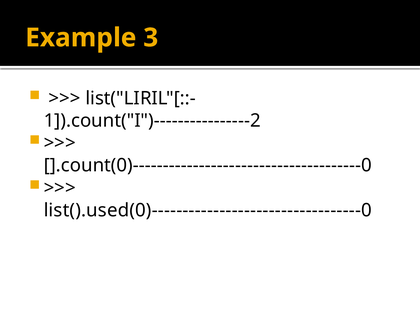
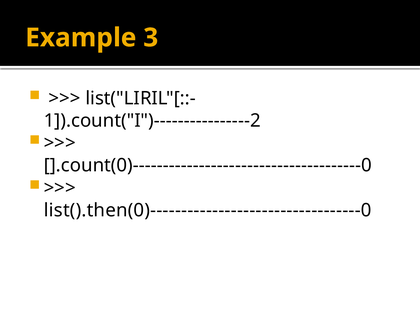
list().used(0)----------------------------------0: list().used(0)----------------------------------0 -> list().then(0)----------------------------------0
